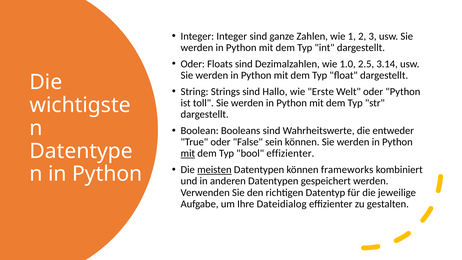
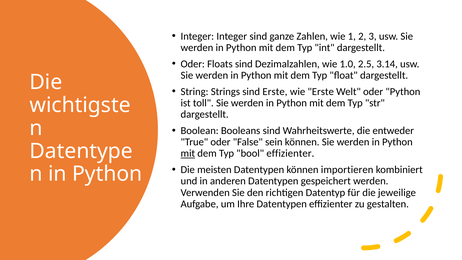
sind Hallo: Hallo -> Erste
meisten underline: present -> none
frameworks: frameworks -> importieren
Ihre Dateidialog: Dateidialog -> Datentypen
